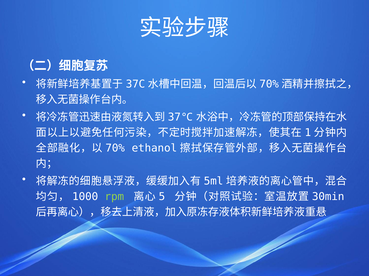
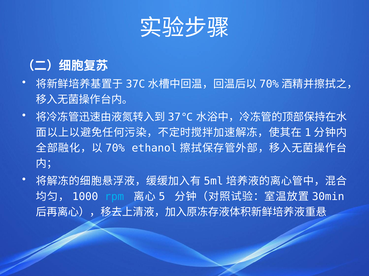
rpm colour: light green -> light blue
